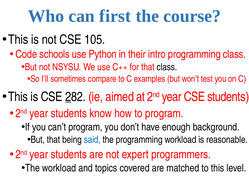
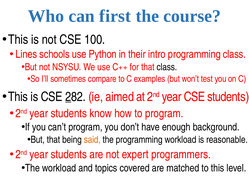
105: 105 -> 100
Code: Code -> Lines
said colour: blue -> orange
